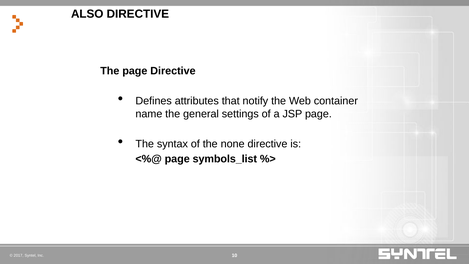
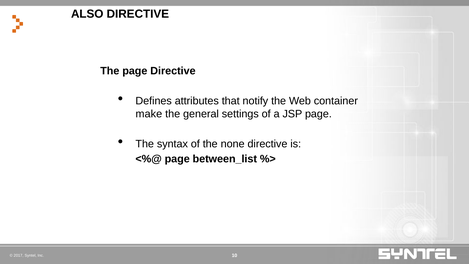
name: name -> make
symbols_list: symbols_list -> between_list
